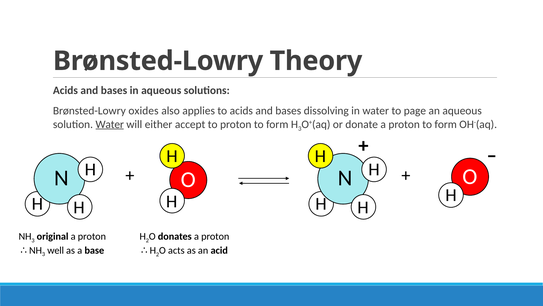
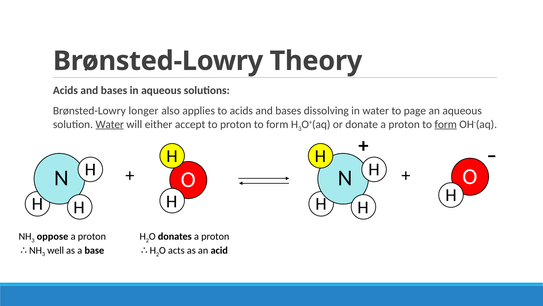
oxides: oxides -> longer
form at (446, 124) underline: none -> present
original: original -> oppose
